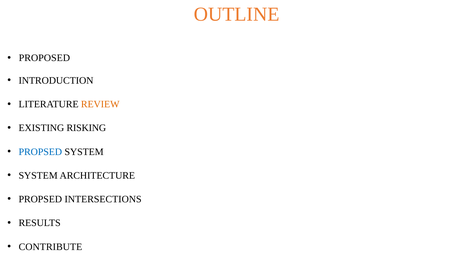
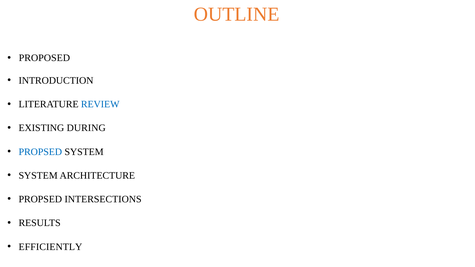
REVIEW colour: orange -> blue
RISKING: RISKING -> DURING
CONTRIBUTE: CONTRIBUTE -> EFFICIENTLY
